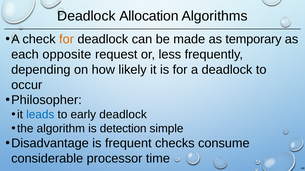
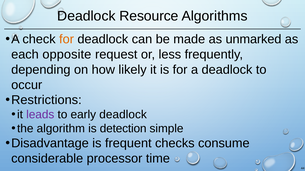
Allocation: Allocation -> Resource
temporary: temporary -> unmarked
Philosopher: Philosopher -> Restrictions
leads colour: blue -> purple
